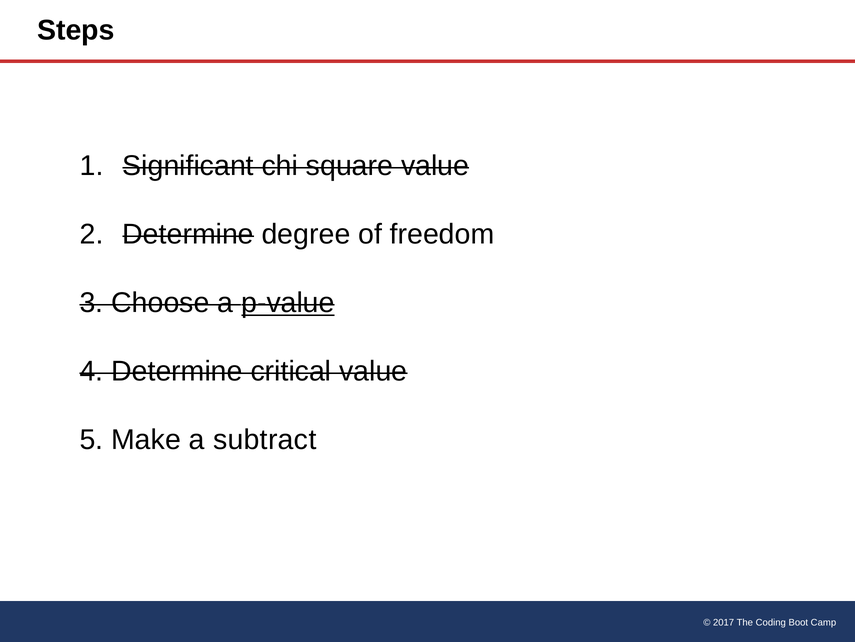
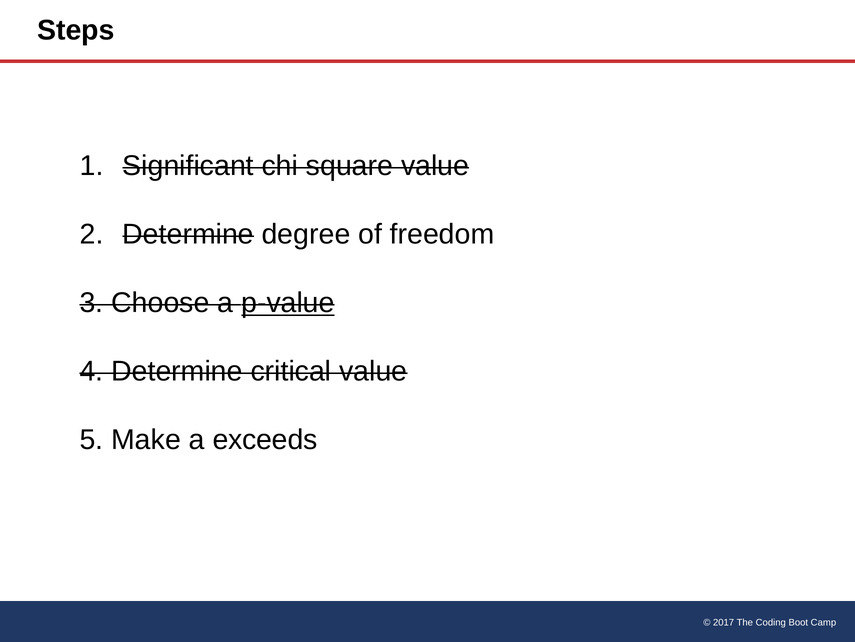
subtract: subtract -> exceeds
